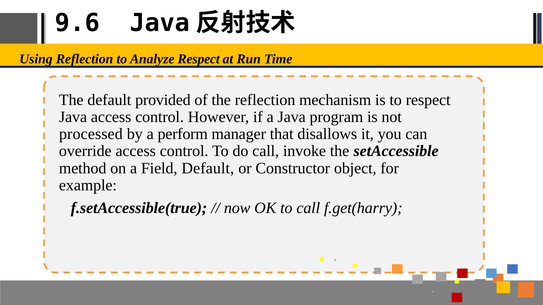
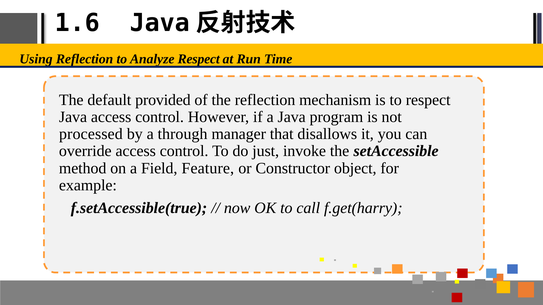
9.6: 9.6 -> 1.6
perform: perform -> through
do call: call -> just
Field Default: Default -> Feature
